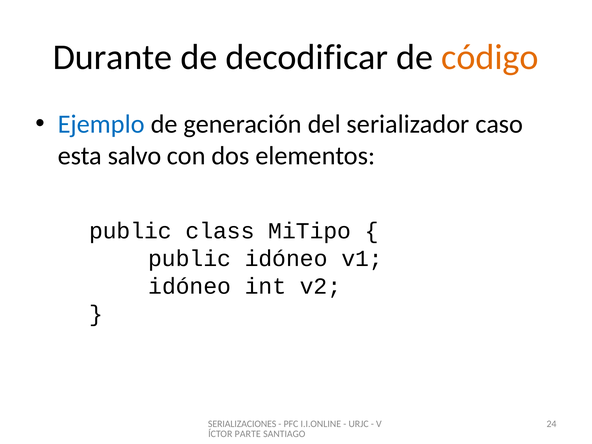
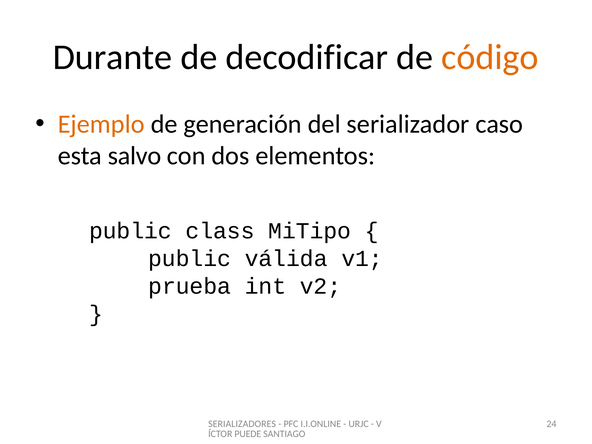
Ejemplo colour: blue -> orange
public idóneo: idóneo -> válida
idóneo at (190, 286): idóneo -> prueba
SERIALIZACIONES: SERIALIZACIONES -> SERIALIZADORES
PARTE: PARTE -> PUEDE
